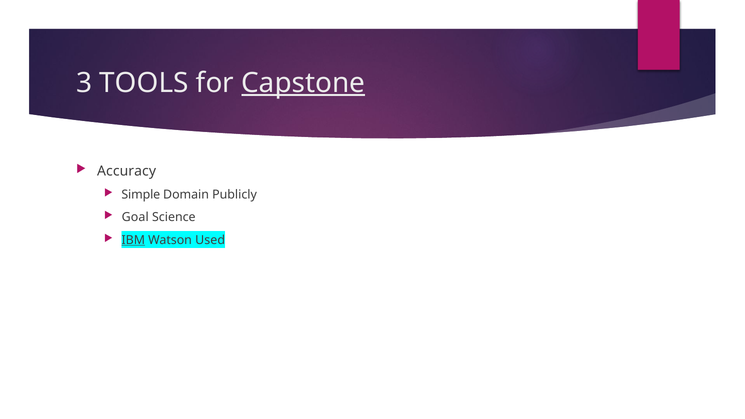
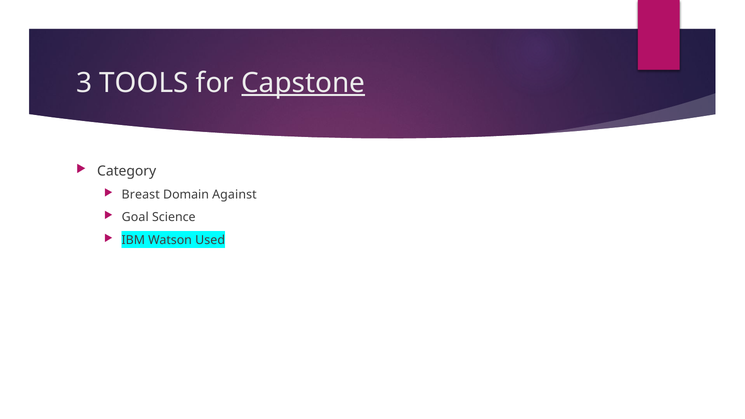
Accuracy: Accuracy -> Category
Simple: Simple -> Breast
Publicly: Publicly -> Against
IBM underline: present -> none
